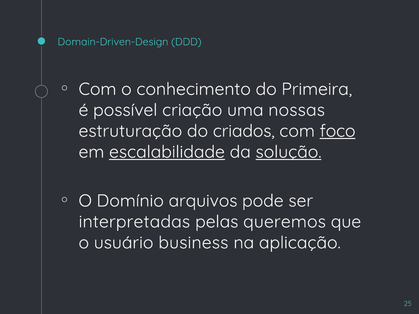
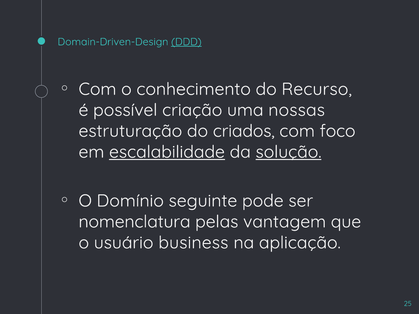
DDD underline: none -> present
Primeira: Primeira -> Recurso
foco underline: present -> none
arquivos: arquivos -> seguinte
interpretadas: interpretadas -> nomenclatura
queremos: queremos -> vantagem
